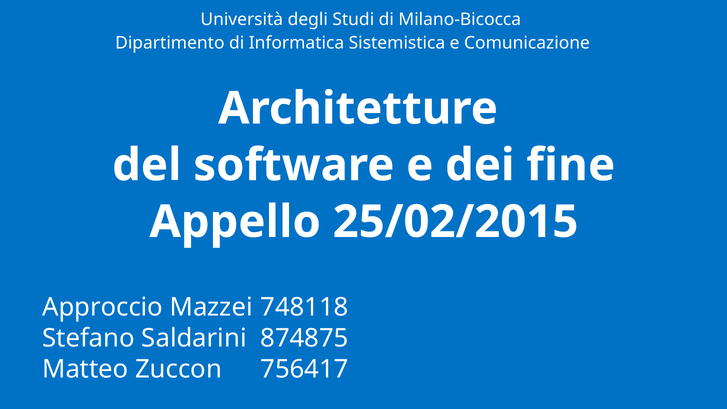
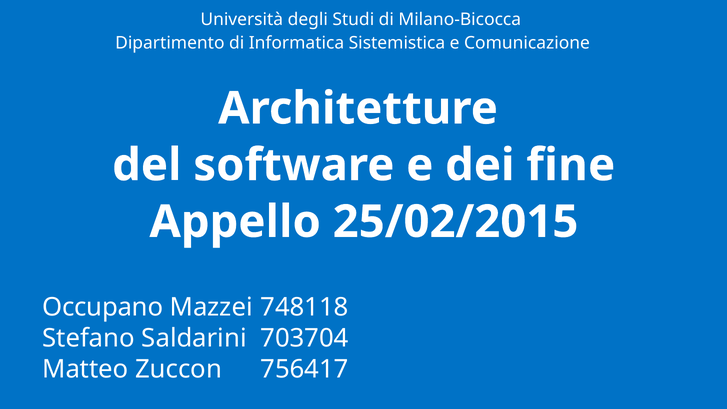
Approccio: Approccio -> Occupano
874875: 874875 -> 703704
